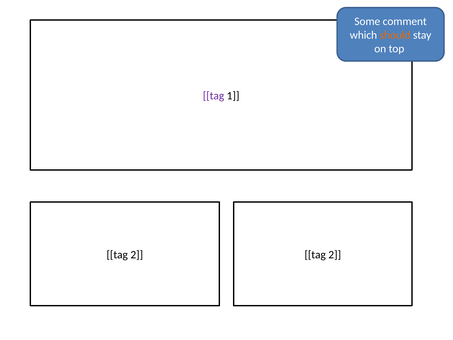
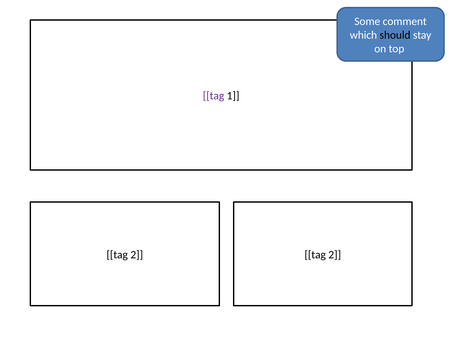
should colour: orange -> black
